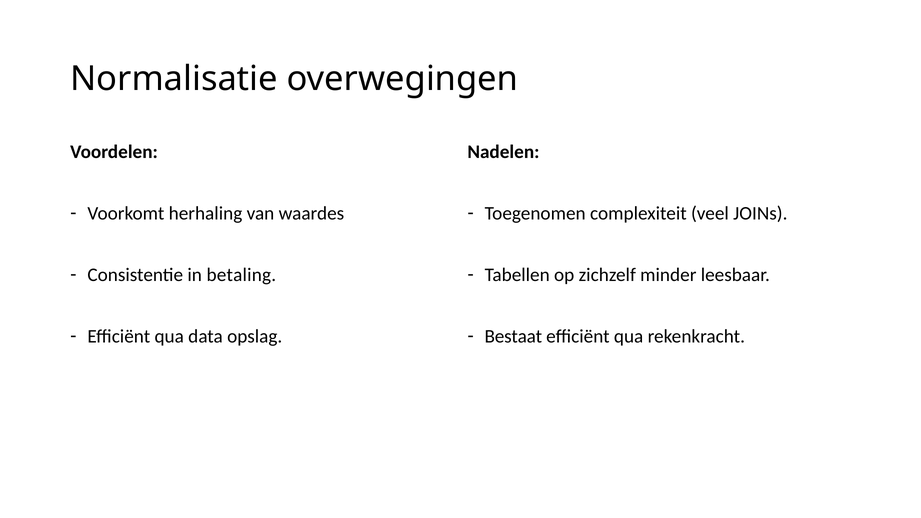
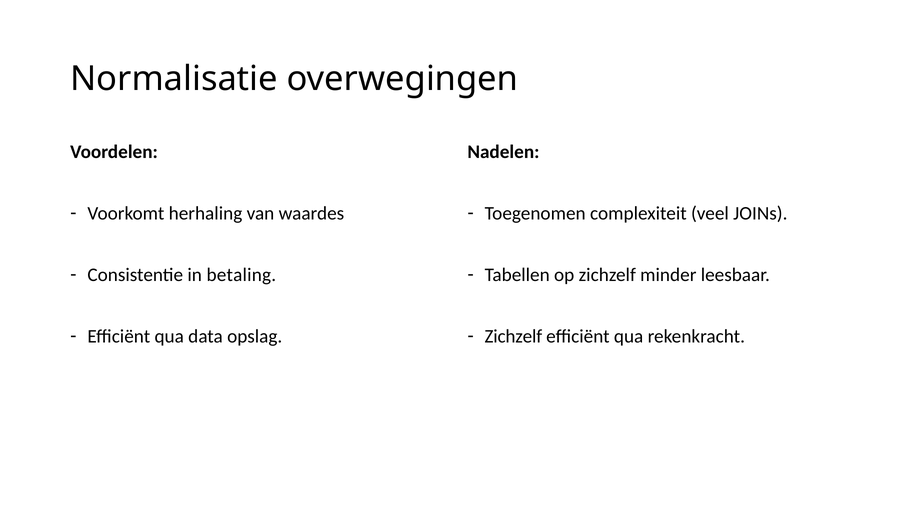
Bestaat at (513, 336): Bestaat -> Zichzelf
